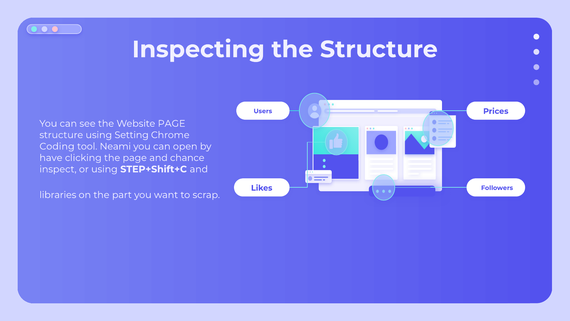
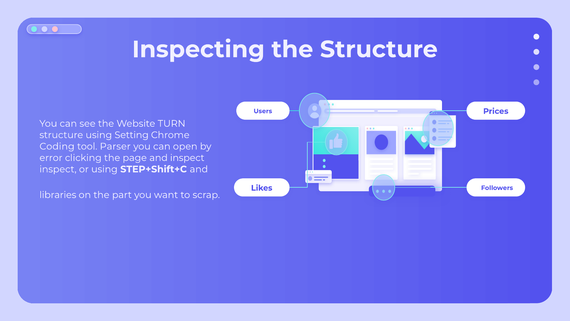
Website PAGE: PAGE -> TURN
Neami: Neami -> Parser
have: have -> error
and chance: chance -> inspect
